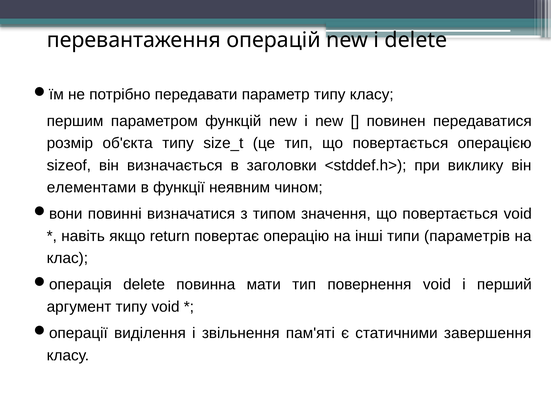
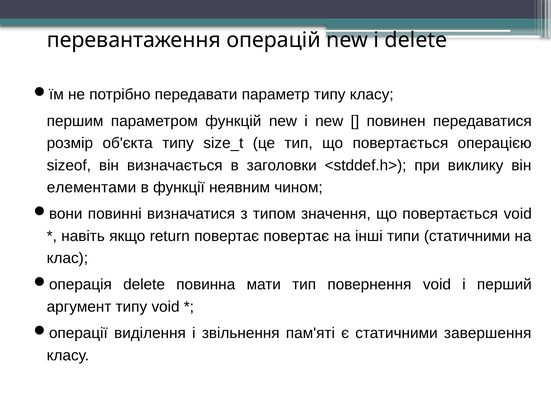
повертає операцію: операцію -> повертає
типи параметрів: параметрів -> статичними
